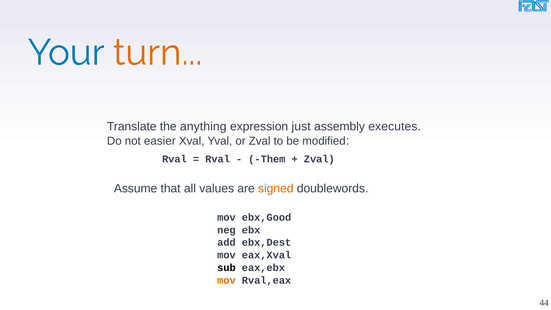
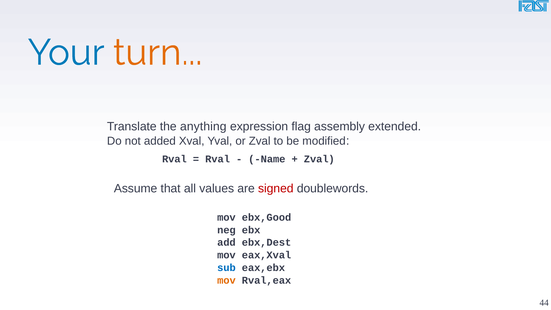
just: just -> flag
executes: executes -> extended
easier: easier -> added
Them: Them -> Name
signed colour: orange -> red
sub colour: black -> blue
